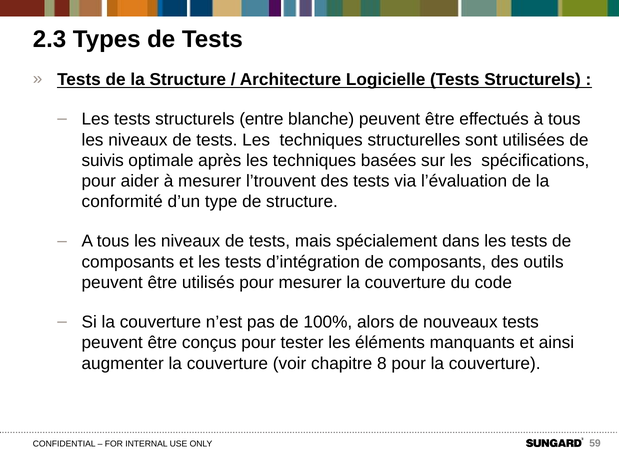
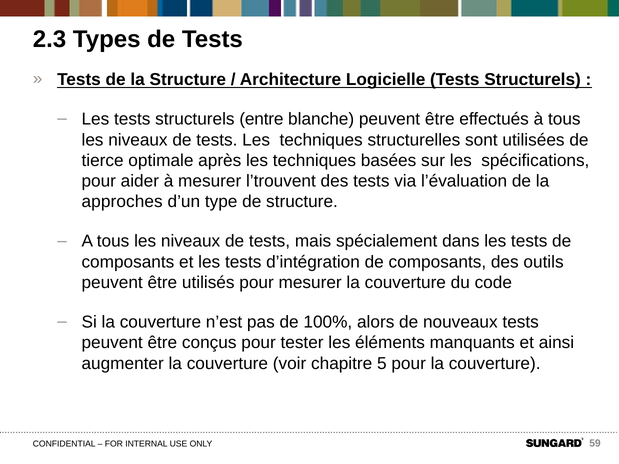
suivis: suivis -> tierce
conformité: conformité -> approches
8: 8 -> 5
